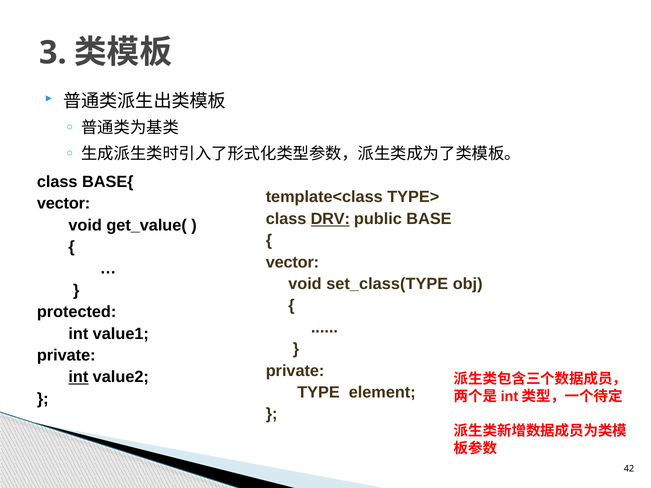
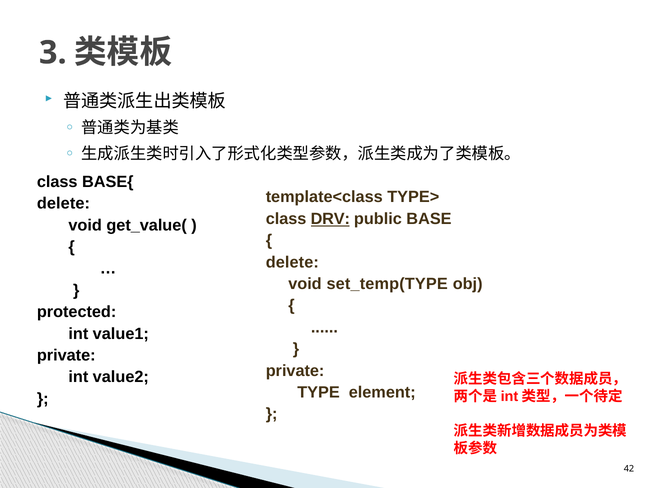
vector at (64, 204): vector -> delete
vector at (292, 262): vector -> delete
set_class(TYPE: set_class(TYPE -> set_temp(TYPE
int at (78, 377) underline: present -> none
